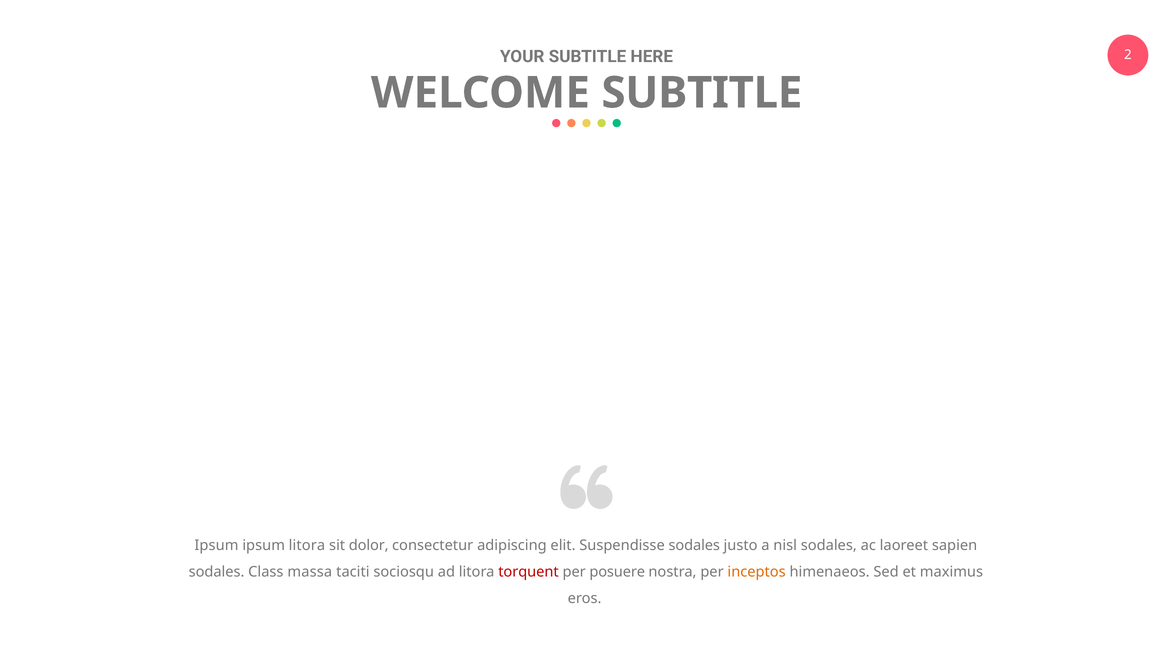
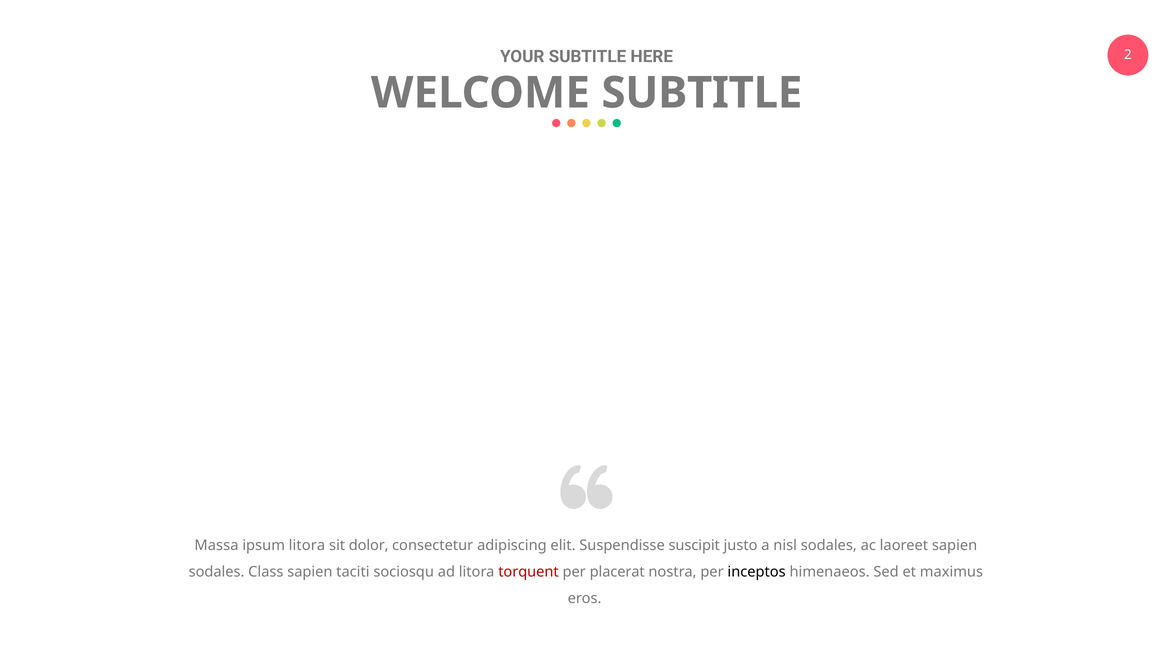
Ipsum at (216, 545): Ipsum -> Massa
Suspendisse sodales: sodales -> suscipit
Class massa: massa -> sapien
posuere: posuere -> placerat
inceptos colour: orange -> black
